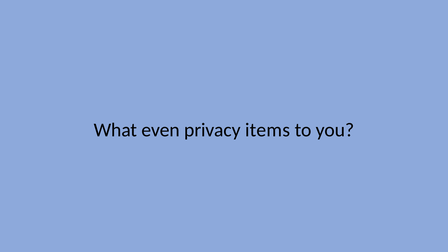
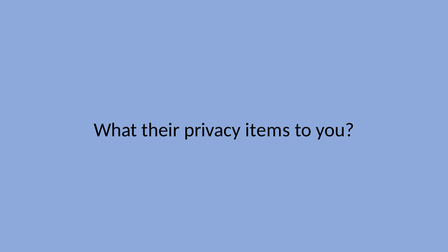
even: even -> their
